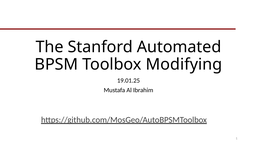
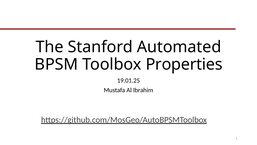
Modifying: Modifying -> Properties
